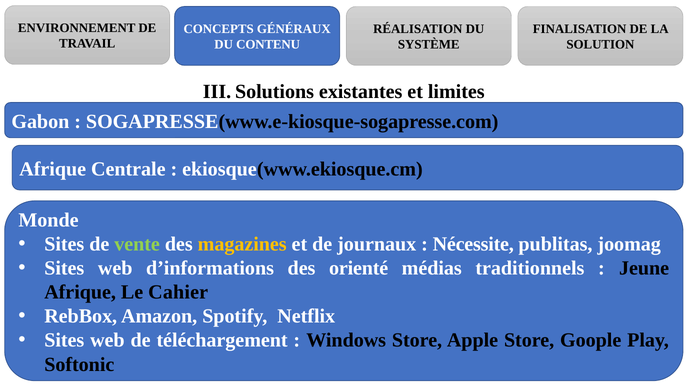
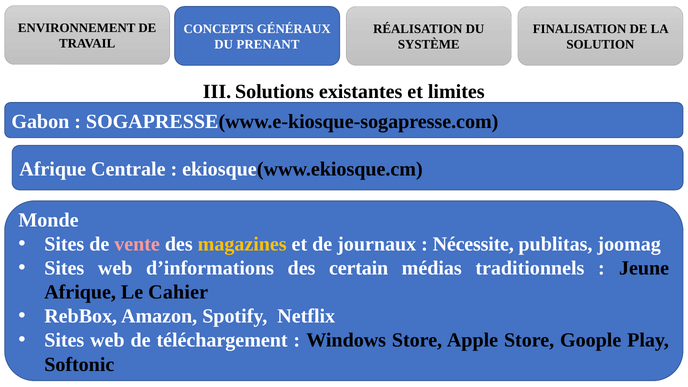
CONTENU: CONTENU -> PRENANT
vente colour: light green -> pink
orienté: orienté -> certain
